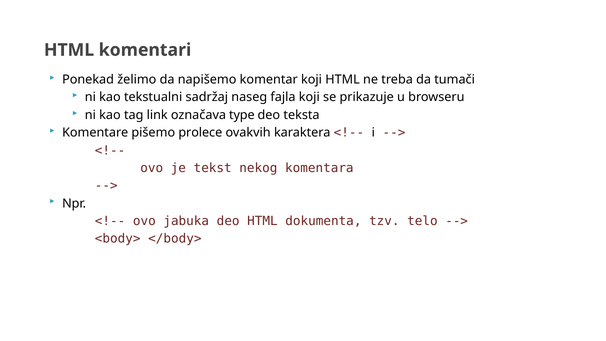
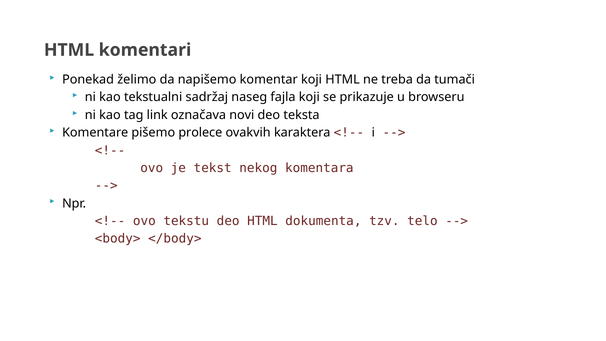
type: type -> novi
jabuka: jabuka -> tekstu
